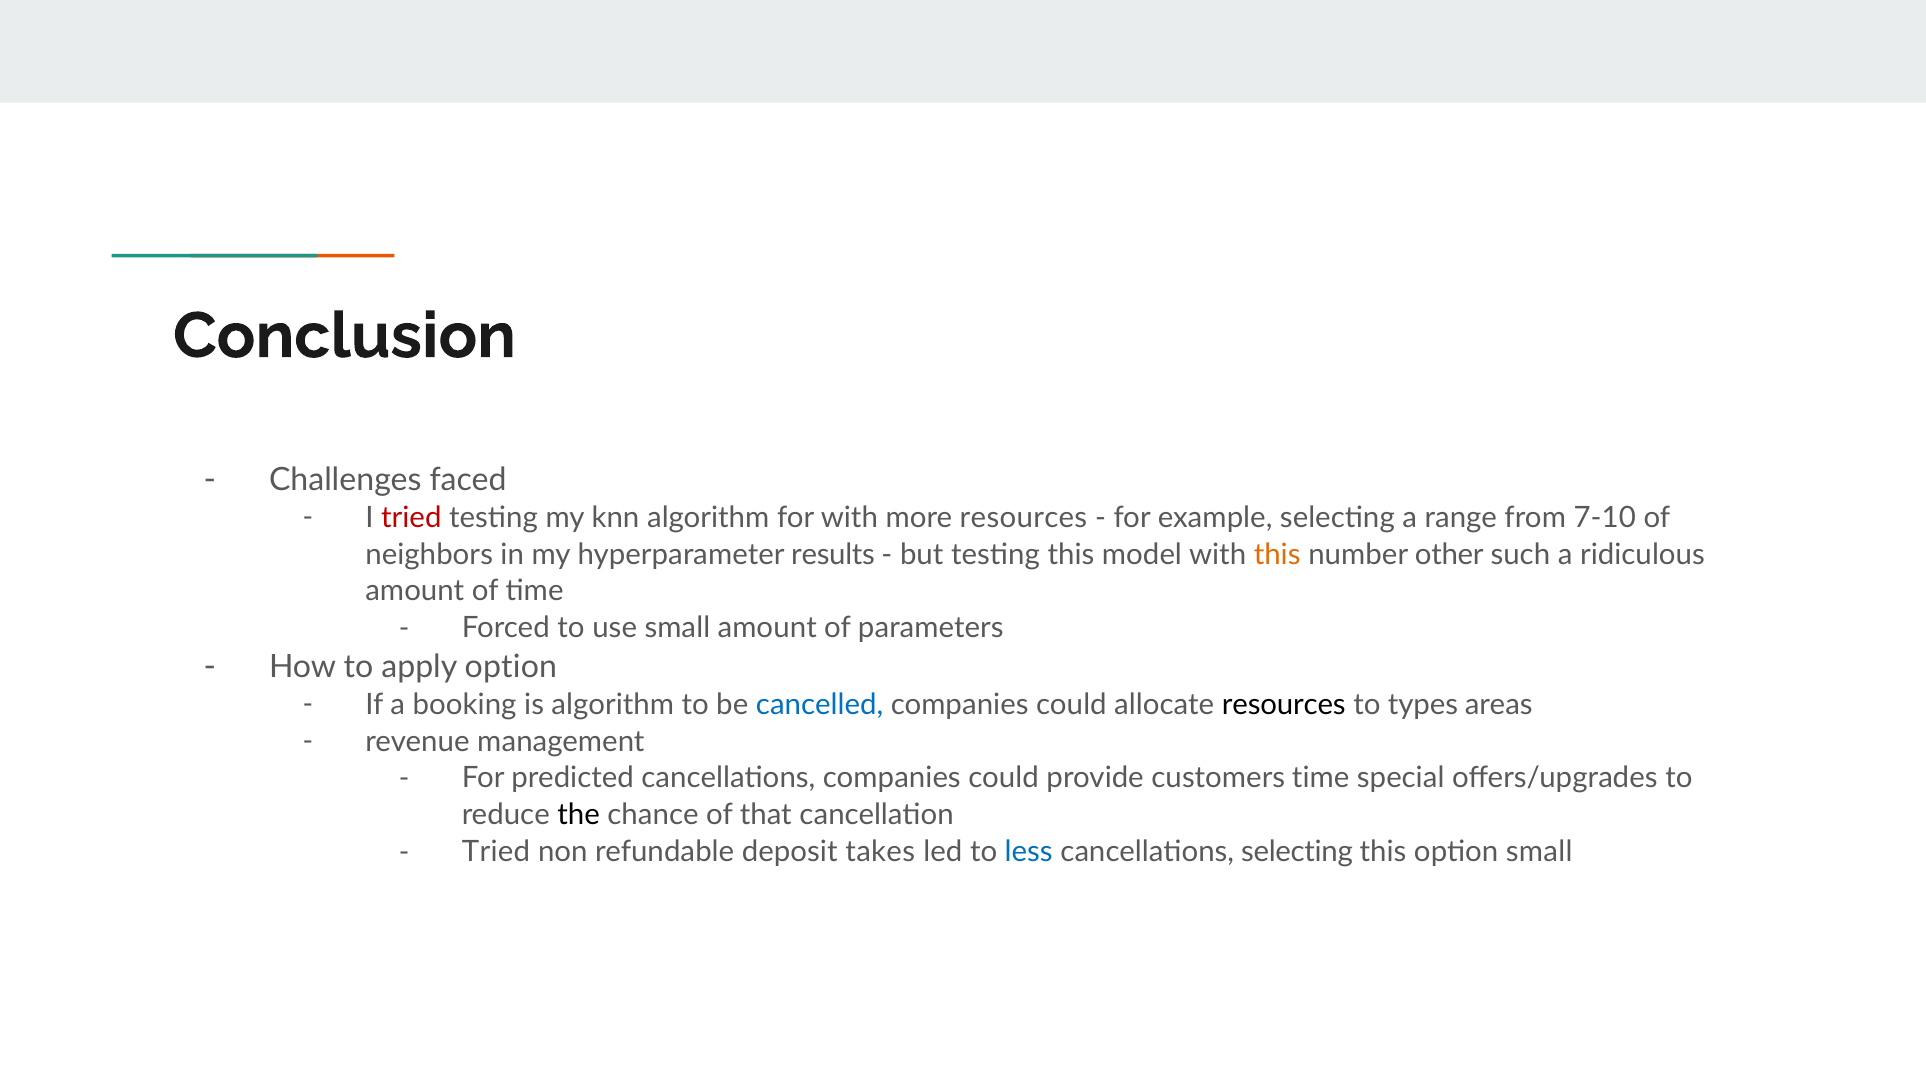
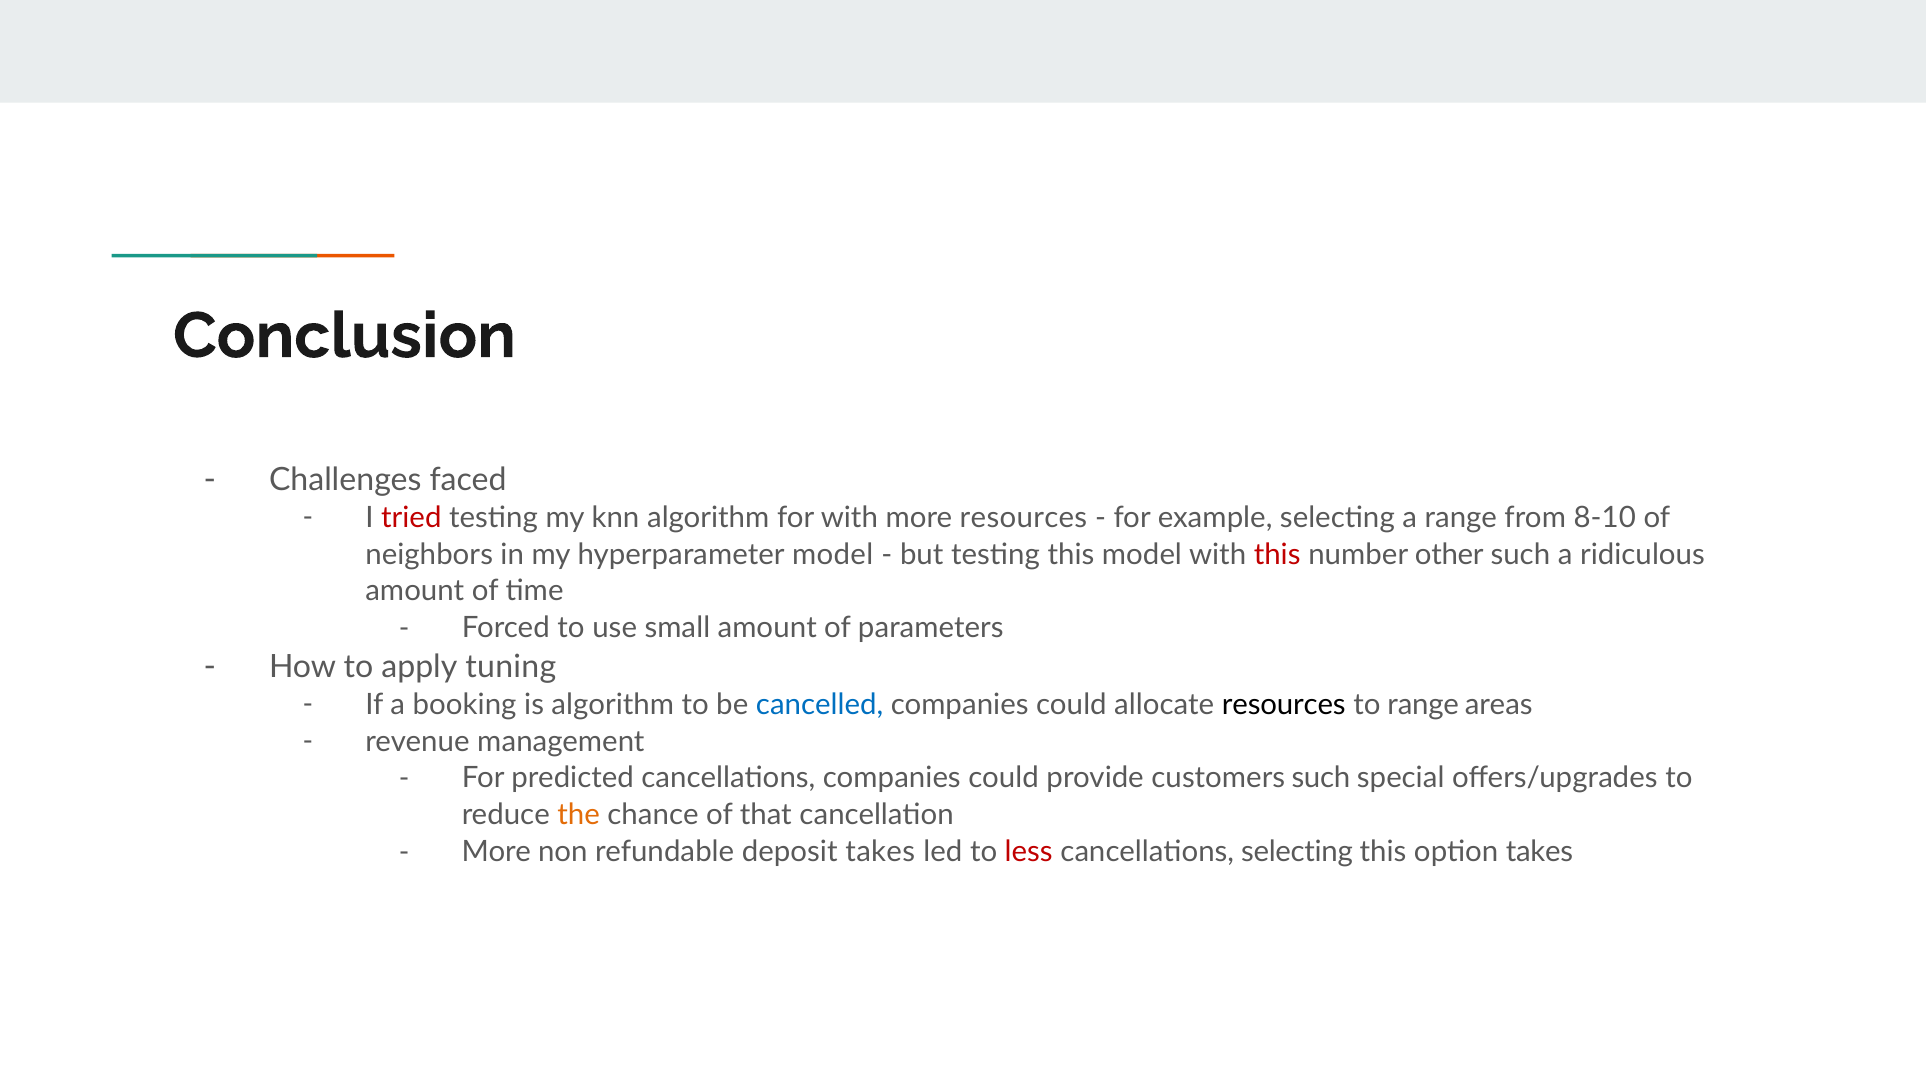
7-10: 7-10 -> 8-10
hyperparameter results: results -> model
this at (1277, 555) colour: orange -> red
apply option: option -> tuning
to types: types -> range
customers time: time -> such
the colour: black -> orange
Tried at (496, 852): Tried -> More
less colour: blue -> red
option small: small -> takes
